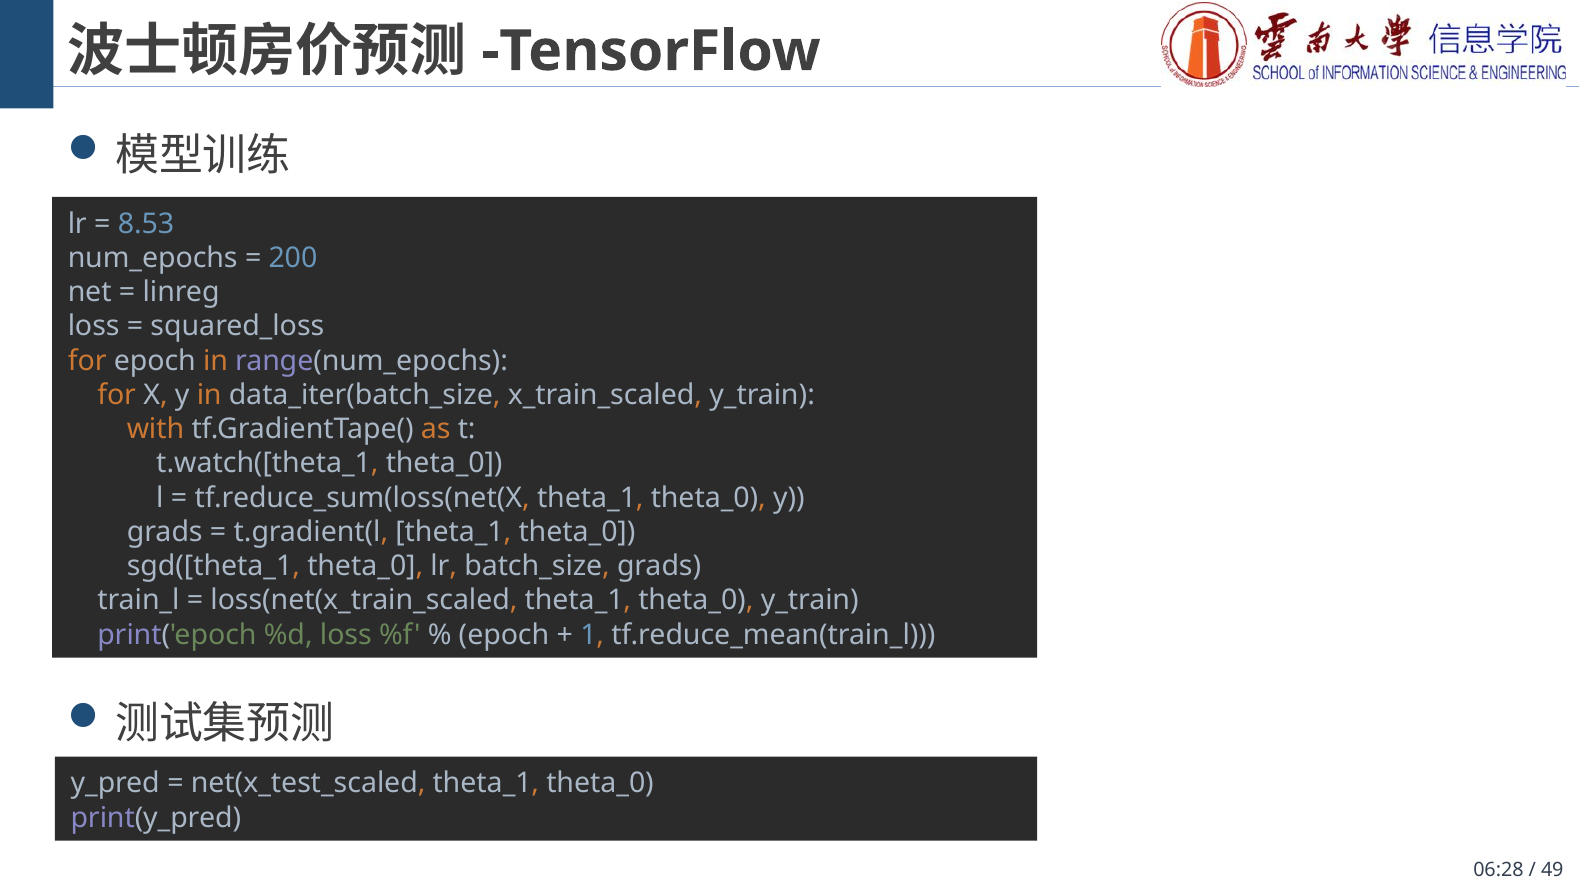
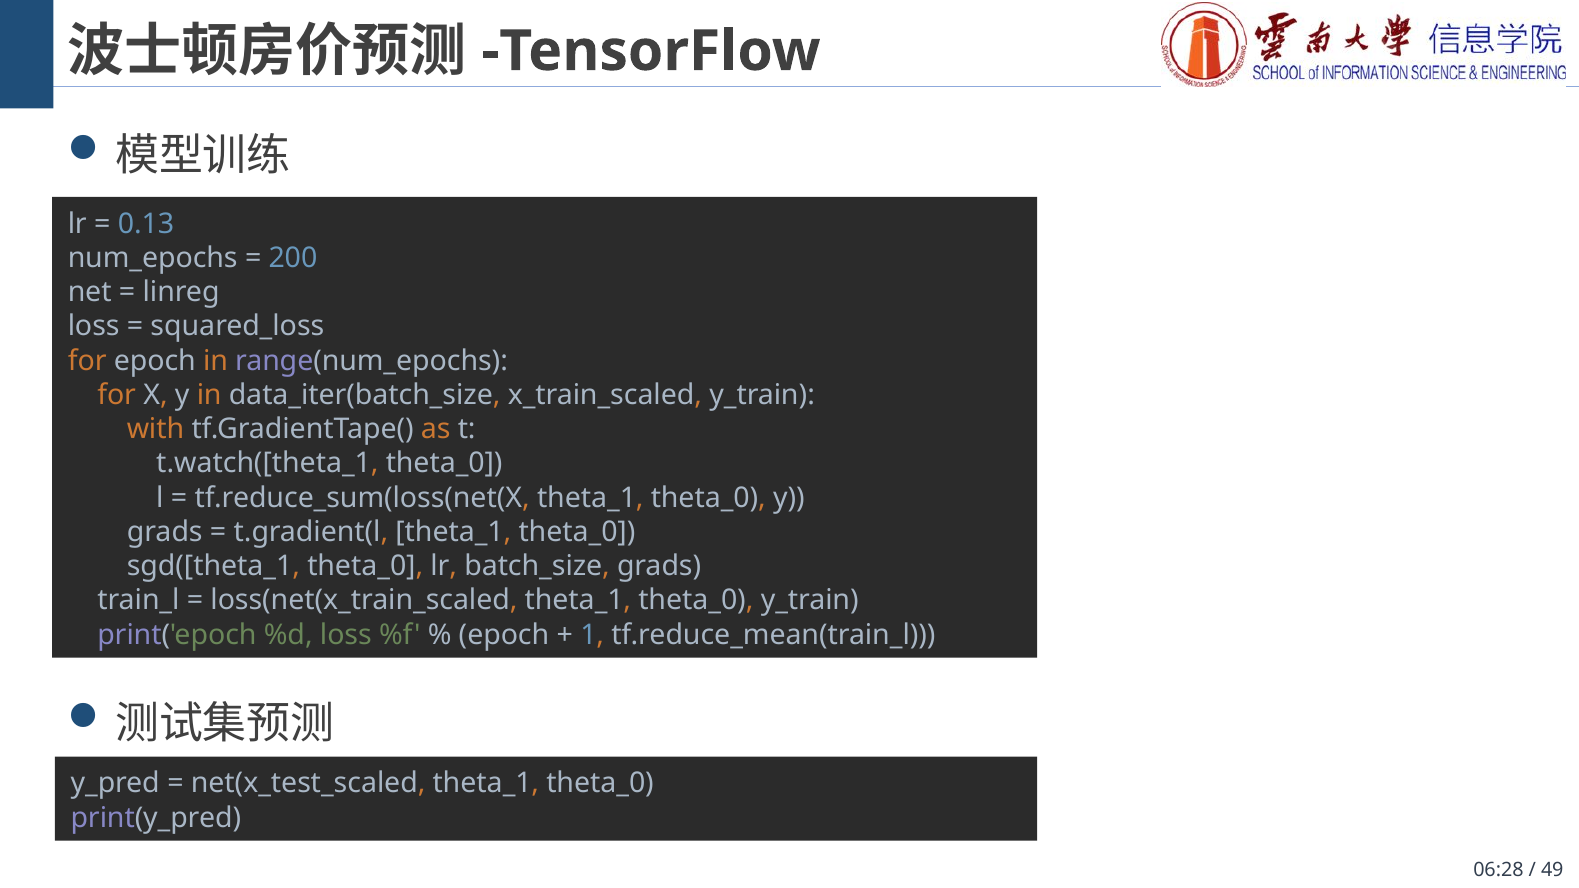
8.53: 8.53 -> 0.13
